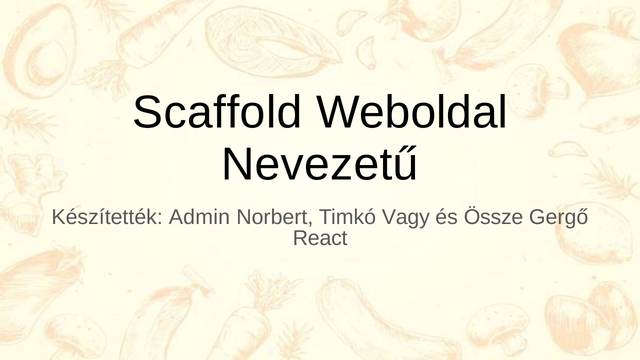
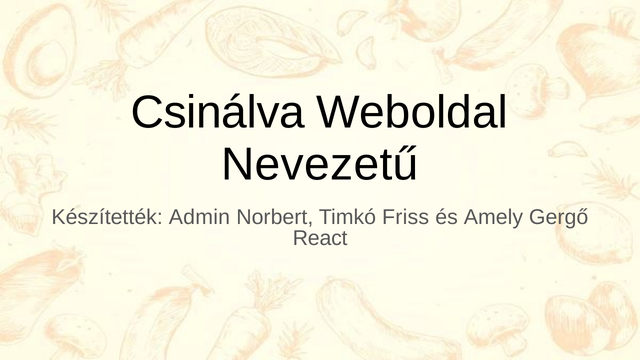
Scaffold: Scaffold -> Csinálva
Vagy: Vagy -> Friss
Össze: Össze -> Amely
